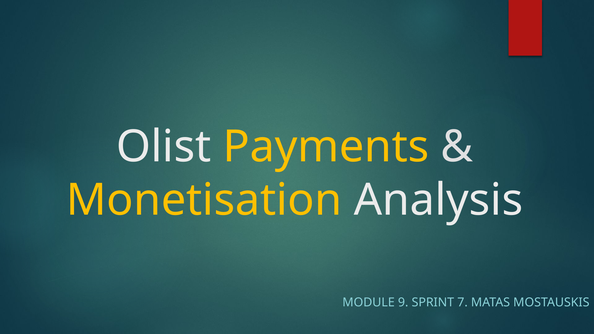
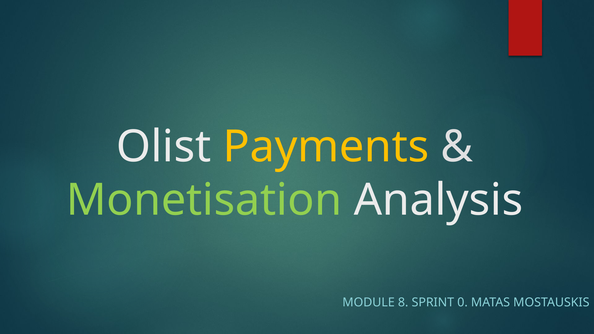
Monetisation colour: yellow -> light green
9: 9 -> 8
7: 7 -> 0
